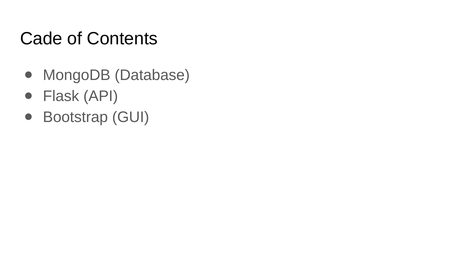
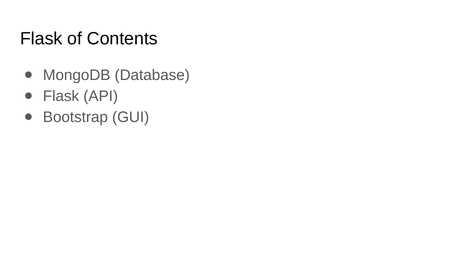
Cade at (41, 39): Cade -> Flask
